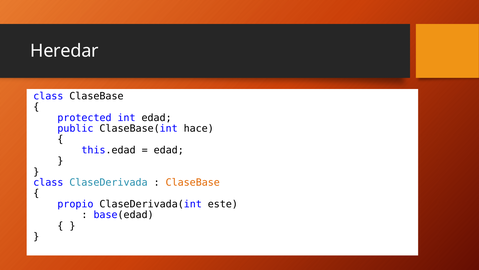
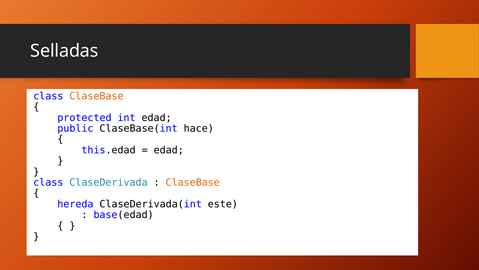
Heredar: Heredar -> Selladas
ClaseBase at (96, 96) colour: black -> orange
propio: propio -> hereda
